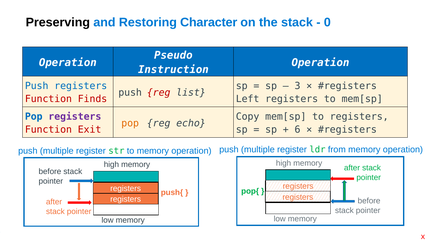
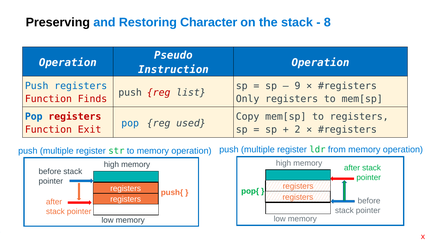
0: 0 -> 8
3: 3 -> 9
Left: Left -> Only
registers at (75, 117) colour: purple -> red
pop at (130, 123) colour: orange -> blue
echo: echo -> used
6: 6 -> 2
